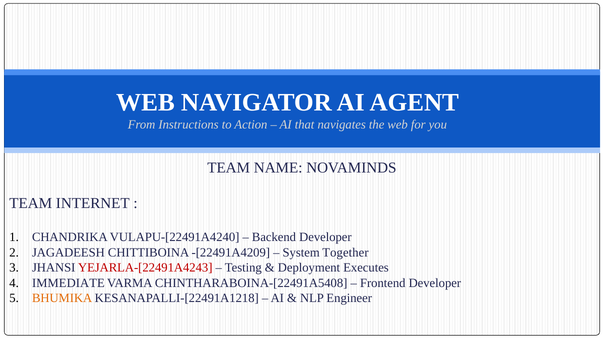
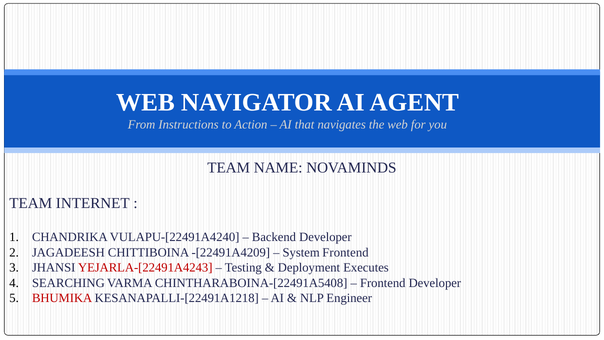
System Together: Together -> Frontend
IMMEDIATE: IMMEDIATE -> SEARCHING
BHUMIKA colour: orange -> red
